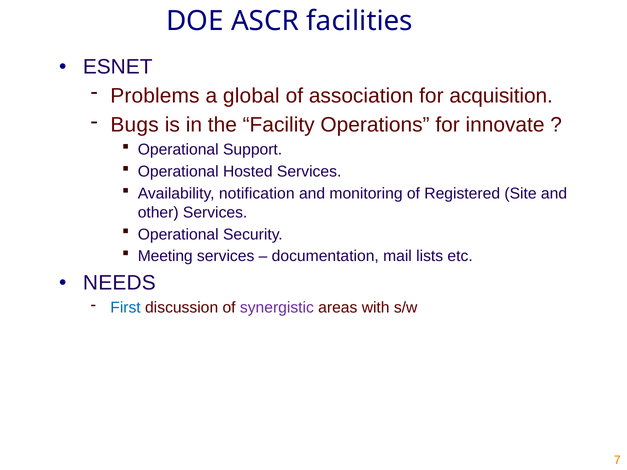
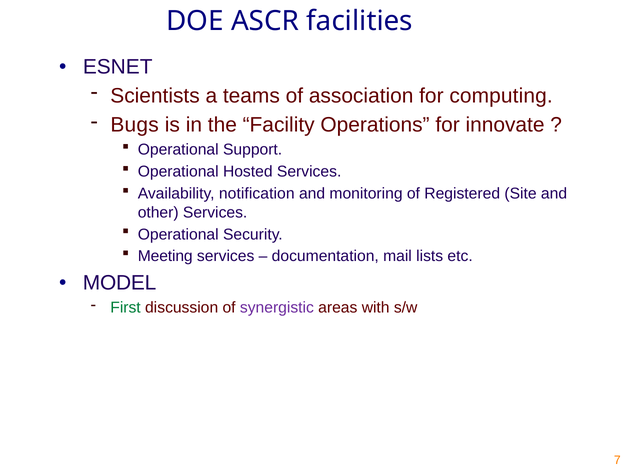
Problems: Problems -> Scientists
global: global -> teams
acquisition: acquisition -> computing
NEEDS: NEEDS -> MODEL
First colour: blue -> green
